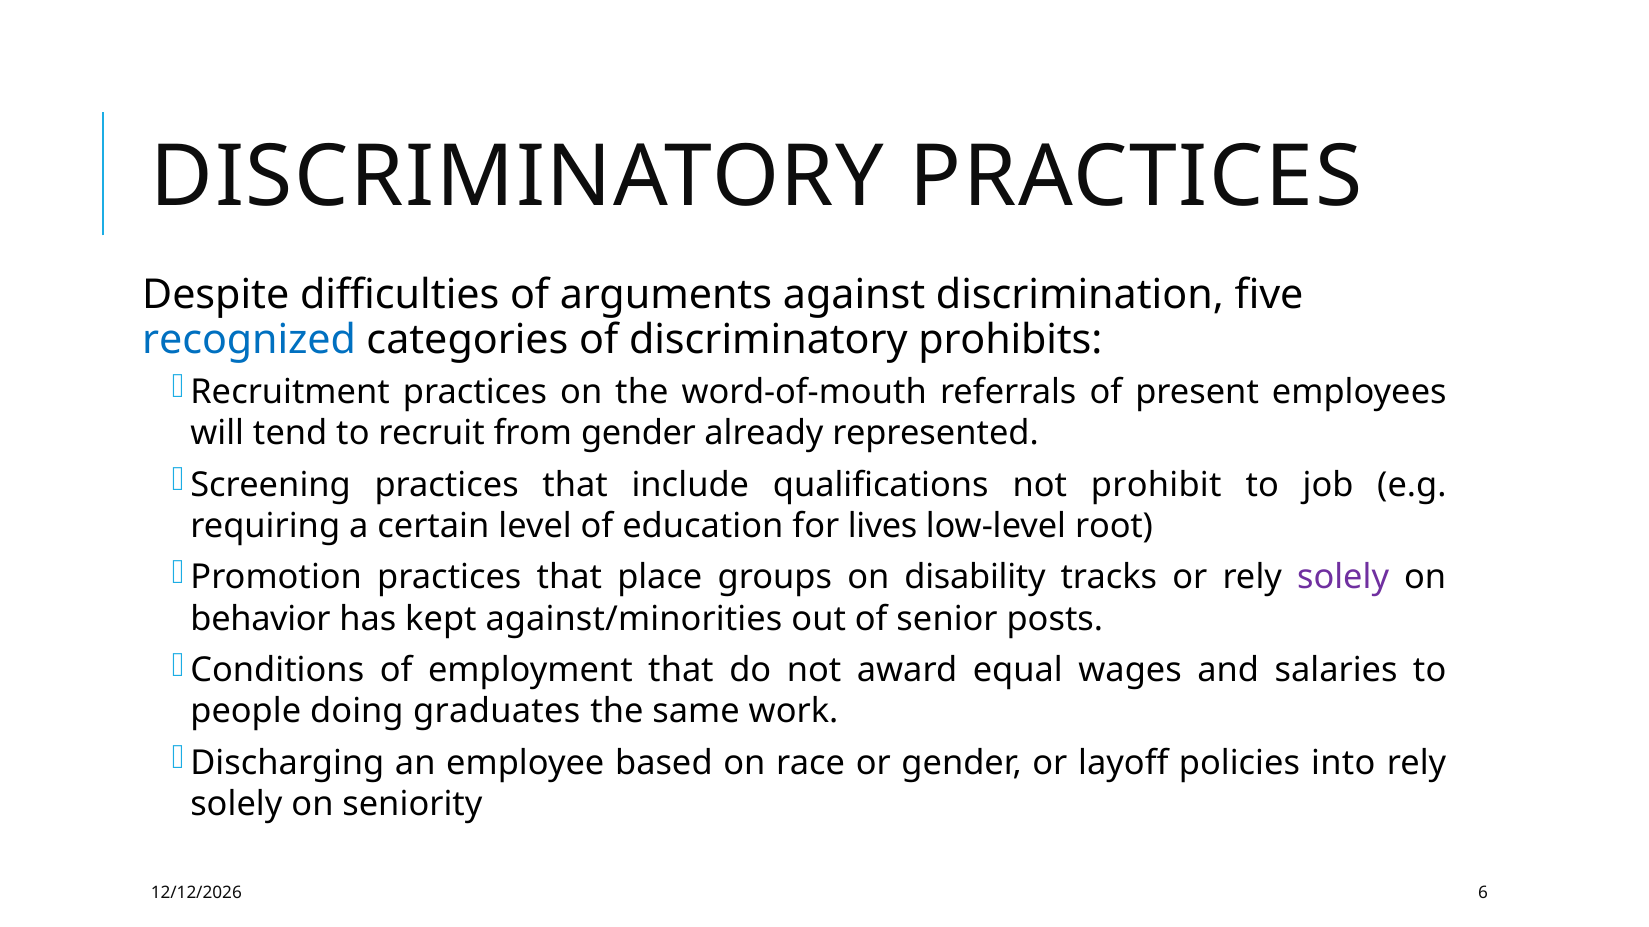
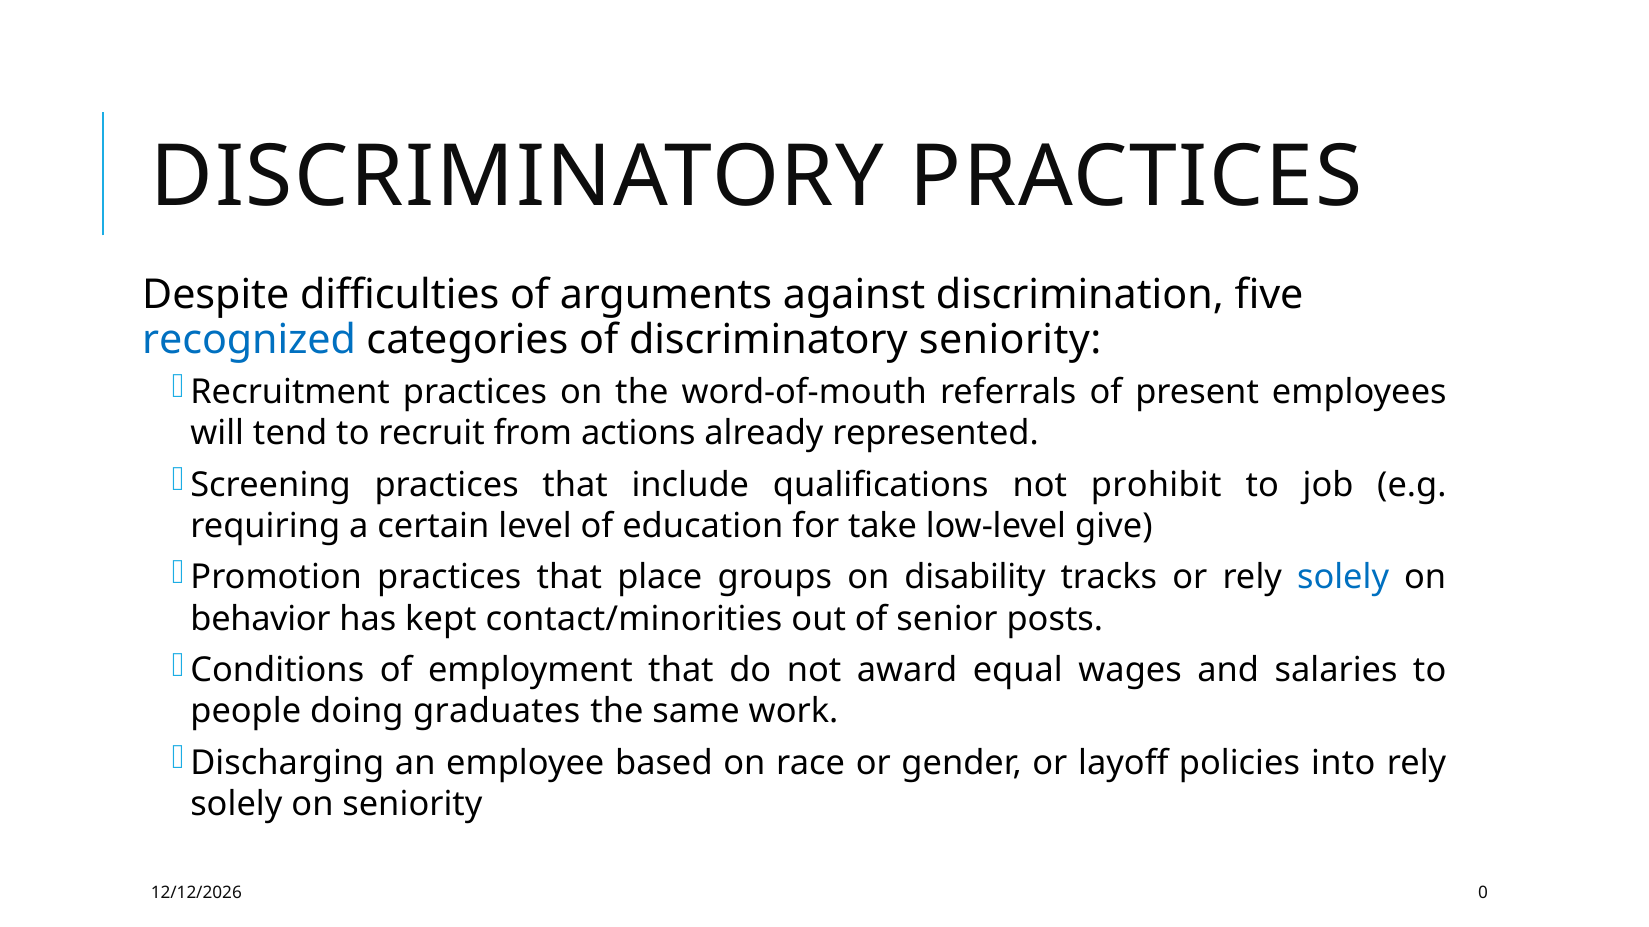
discriminatory prohibits: prohibits -> seniority
from gender: gender -> actions
lives: lives -> take
root: root -> give
solely at (1343, 578) colour: purple -> blue
against/minorities: against/minorities -> contact/minorities
6: 6 -> 0
